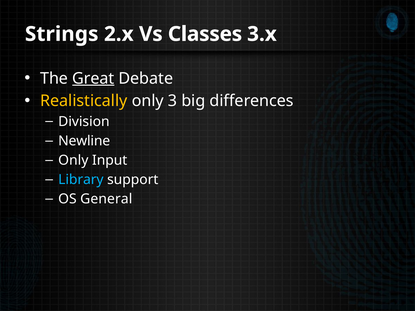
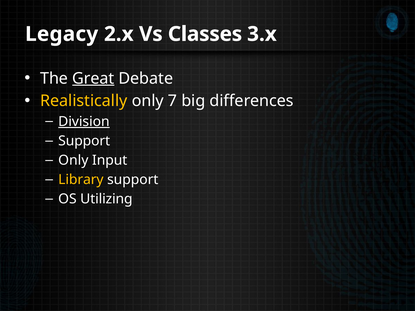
Strings: Strings -> Legacy
3: 3 -> 7
Division underline: none -> present
Newline at (84, 141): Newline -> Support
Library colour: light blue -> yellow
General: General -> Utilizing
